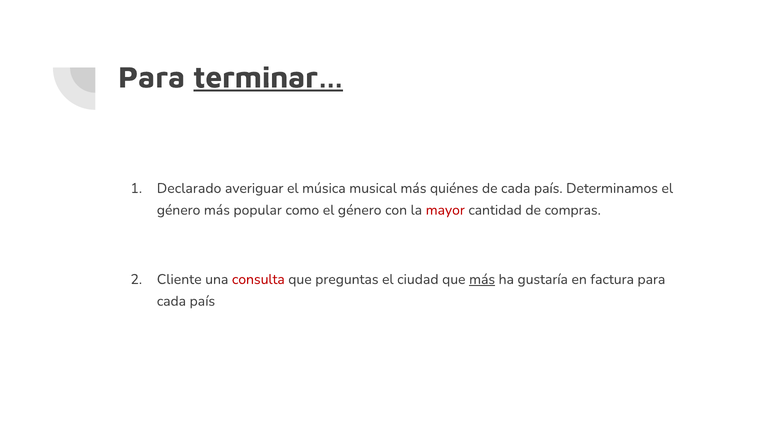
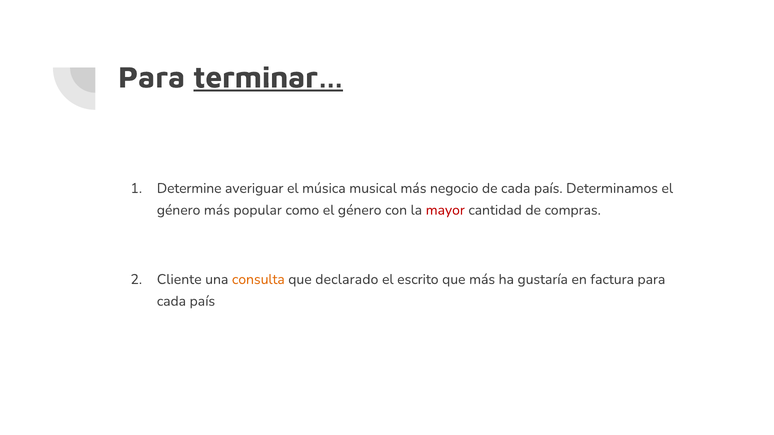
Declarado: Declarado -> Determine
quiénes: quiénes -> negocio
consulta colour: red -> orange
preguntas: preguntas -> declarado
ciudad: ciudad -> escrito
más at (482, 280) underline: present -> none
